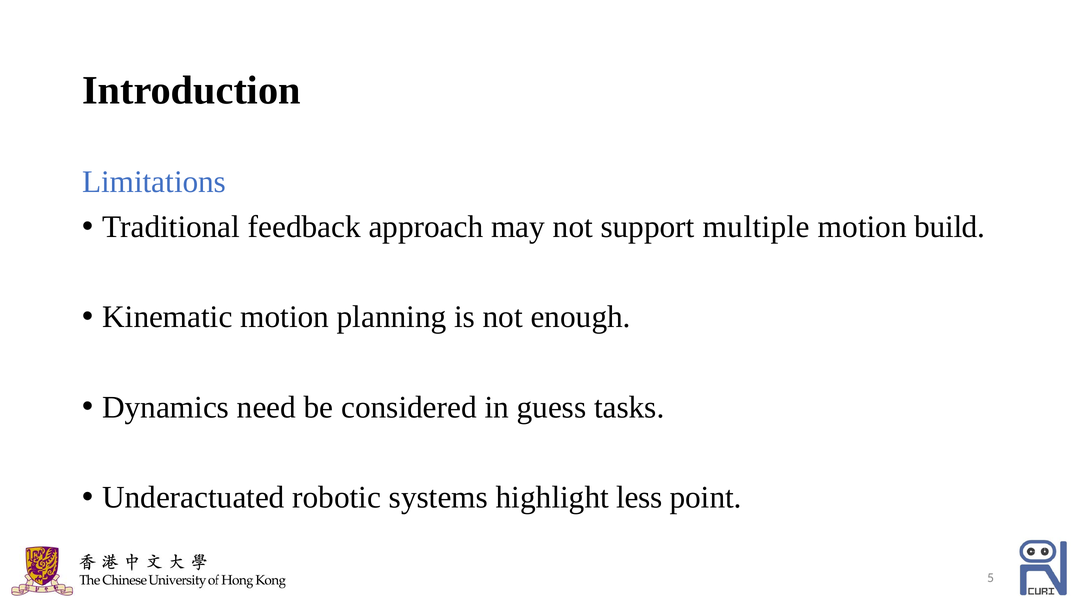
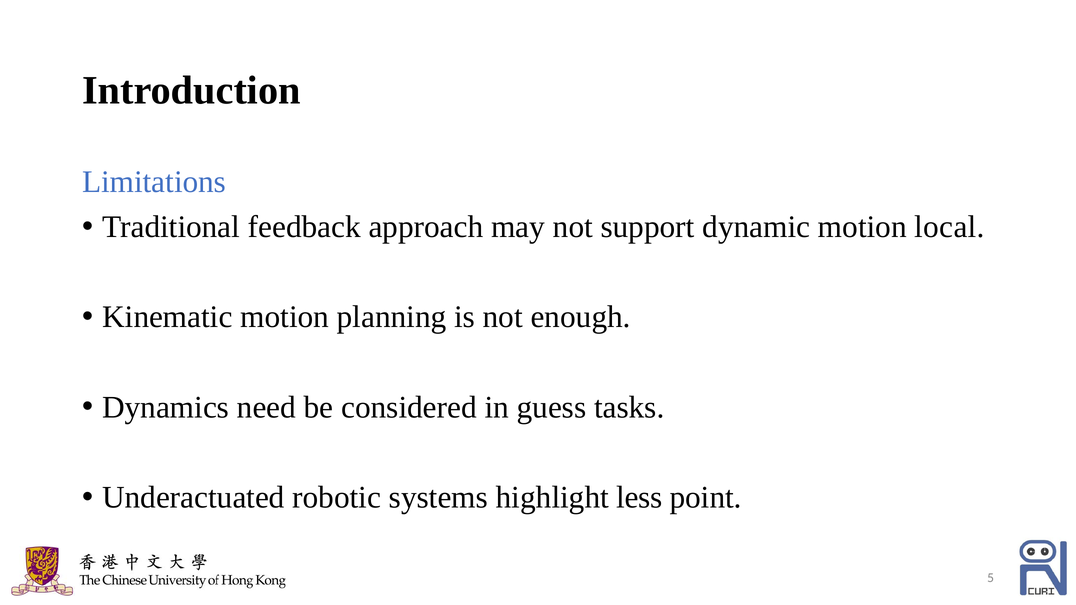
multiple: multiple -> dynamic
build: build -> local
